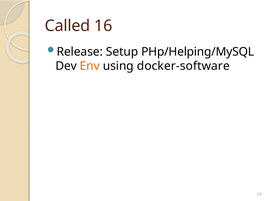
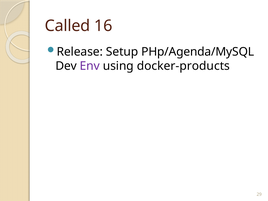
PHp/Helping/MySQL: PHp/Helping/MySQL -> PHp/Agenda/MySQL
Env colour: orange -> purple
docker-software: docker-software -> docker-products
